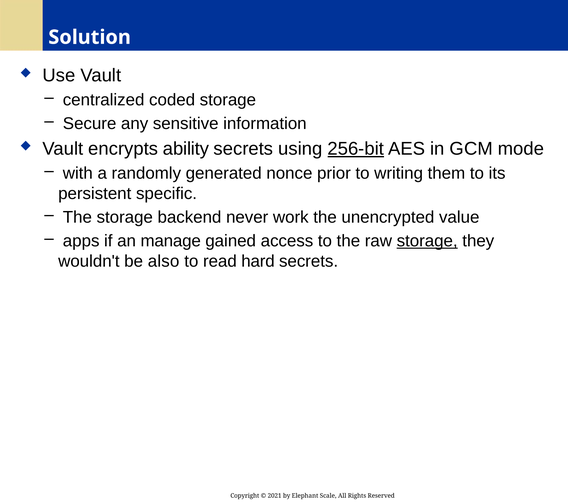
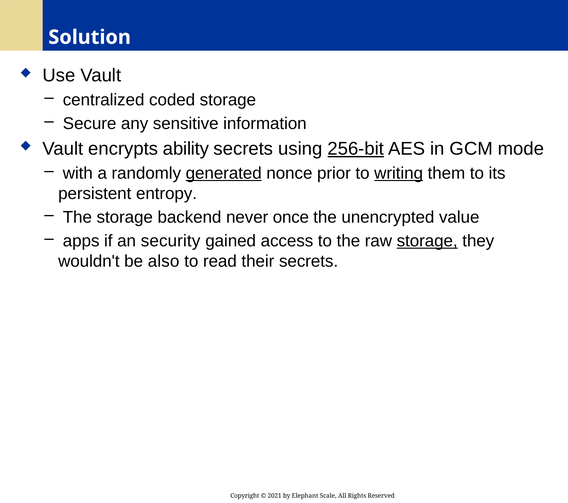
generated underline: none -> present
writing underline: none -> present
specific: specific -> entropy
work: work -> once
manage: manage -> security
hard: hard -> their
